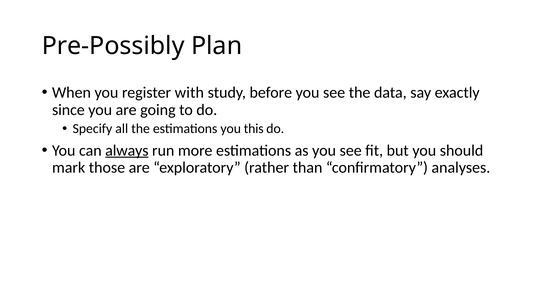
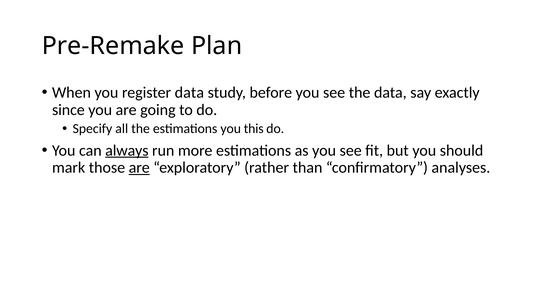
Pre-Possibly: Pre-Possibly -> Pre-Remake
register with: with -> data
are at (139, 168) underline: none -> present
